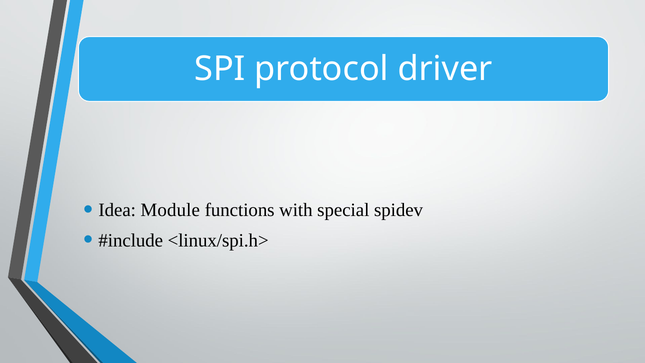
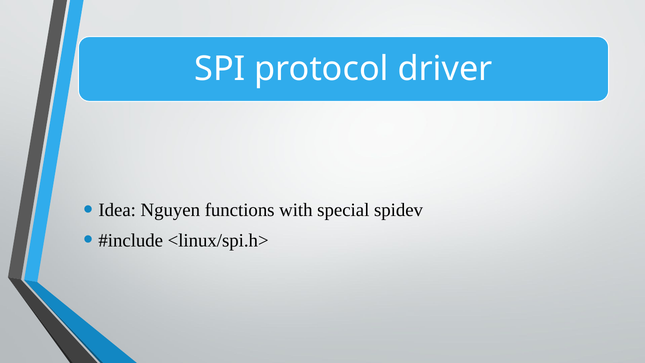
Module: Module -> Nguyen
